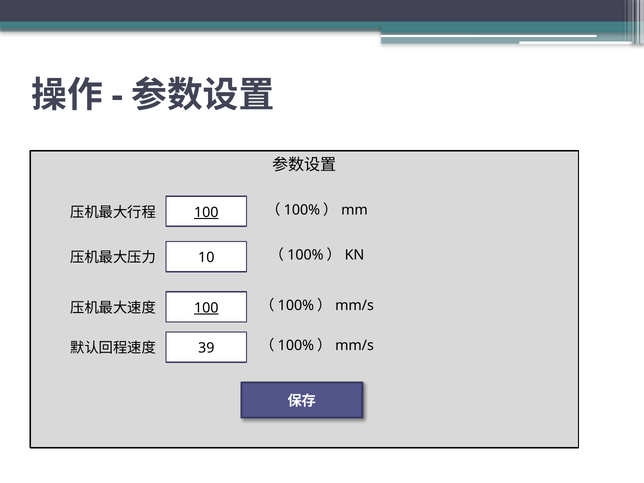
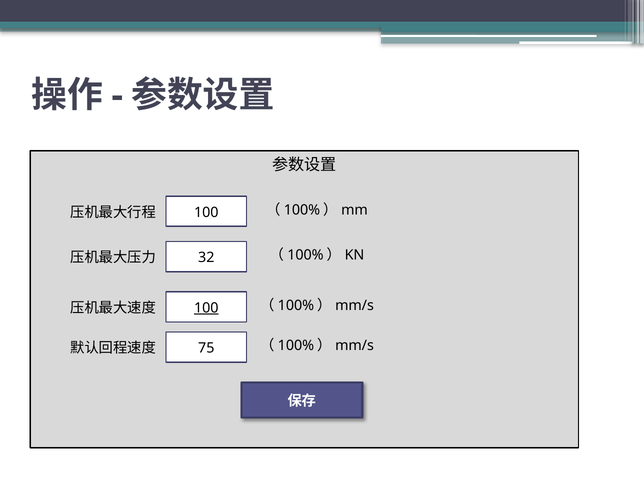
100 at (206, 212) underline: present -> none
10: 10 -> 32
39: 39 -> 75
